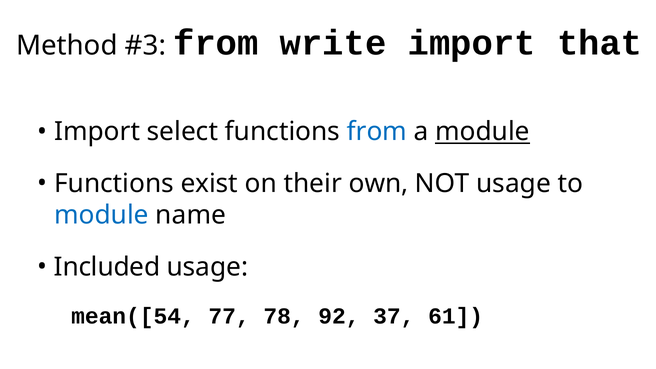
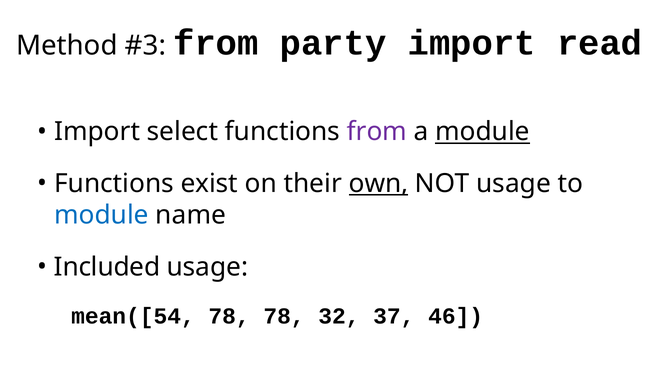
write: write -> party
that: that -> read
from at (377, 132) colour: blue -> purple
own underline: none -> present
mean([54 77: 77 -> 78
92: 92 -> 32
61: 61 -> 46
